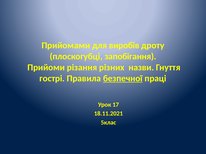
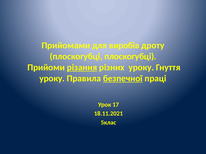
плоскогубці запобігання: запобігання -> плоскогубці
різання underline: none -> present
різних назви: назви -> уроку
гострі at (52, 79): гострі -> уроку
